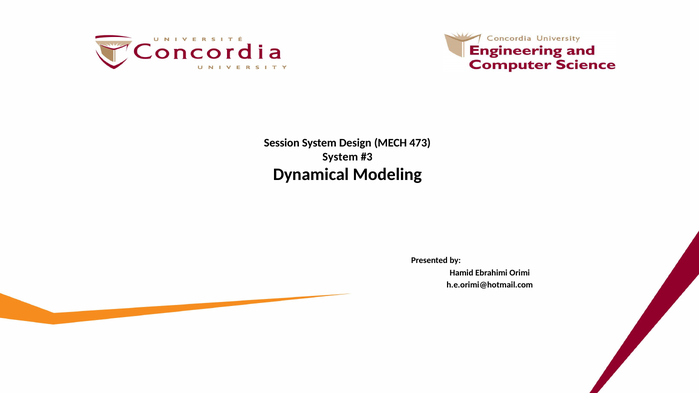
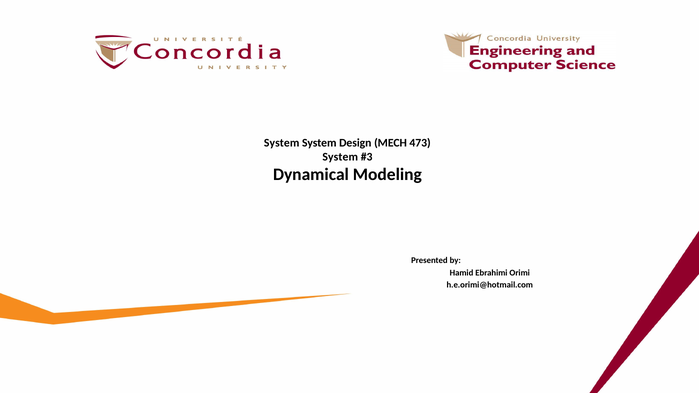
Session at (282, 143): Session -> System
